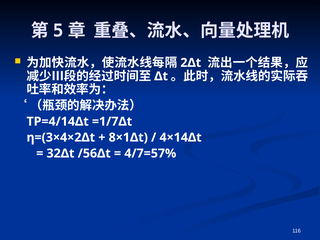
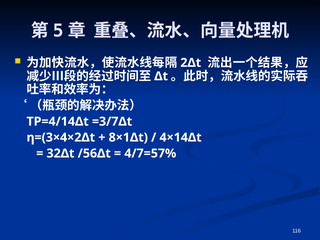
=1/7Δt: =1/7Δt -> =3/7Δt
